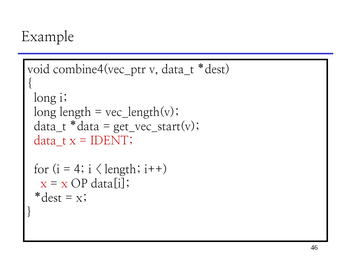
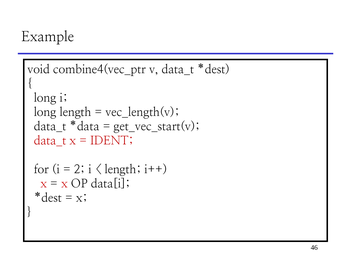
4: 4 -> 2
